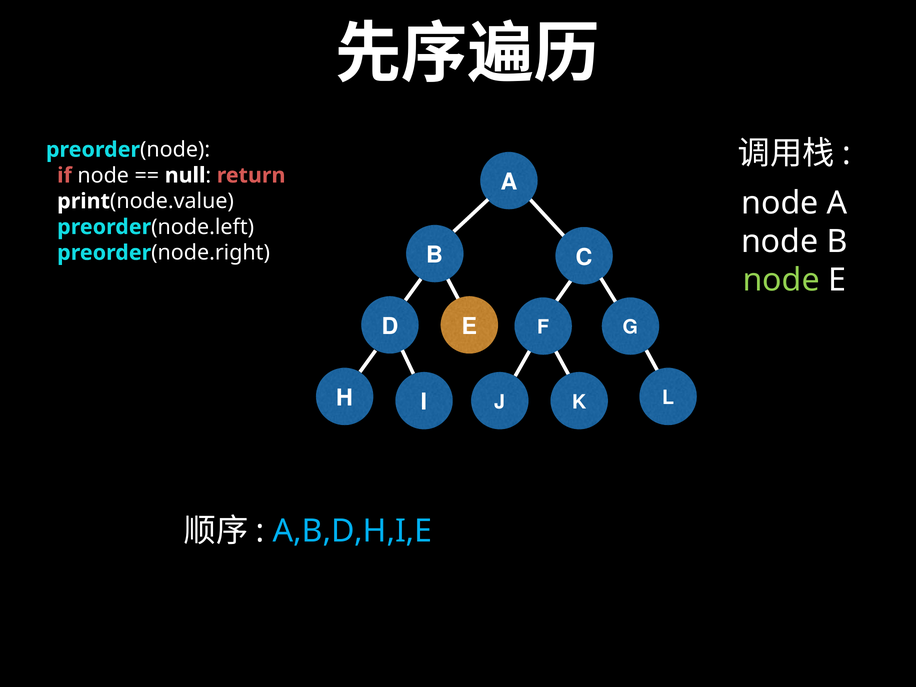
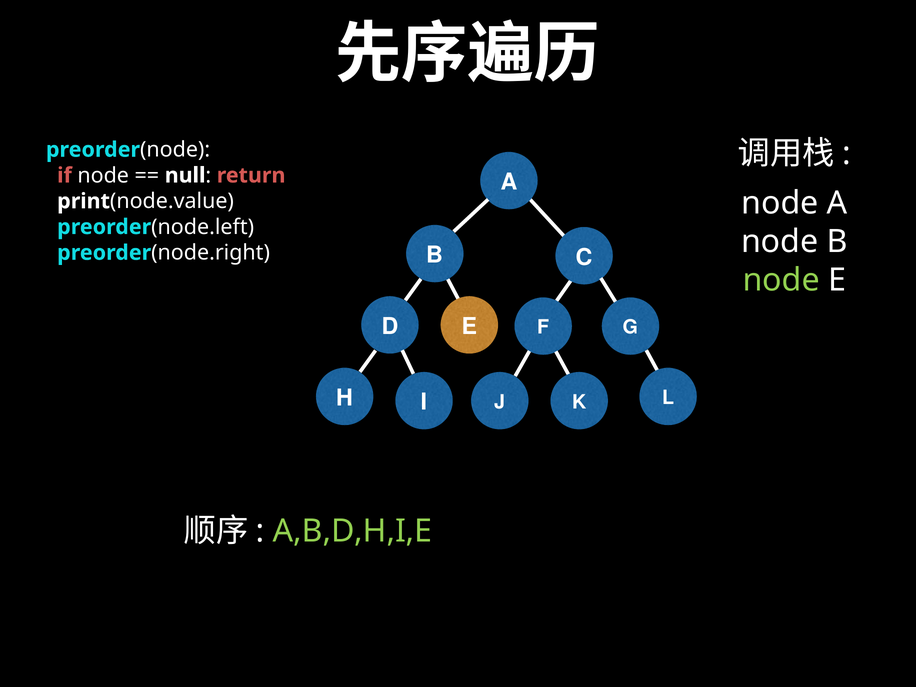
A,B,D,H,I,E colour: light blue -> light green
